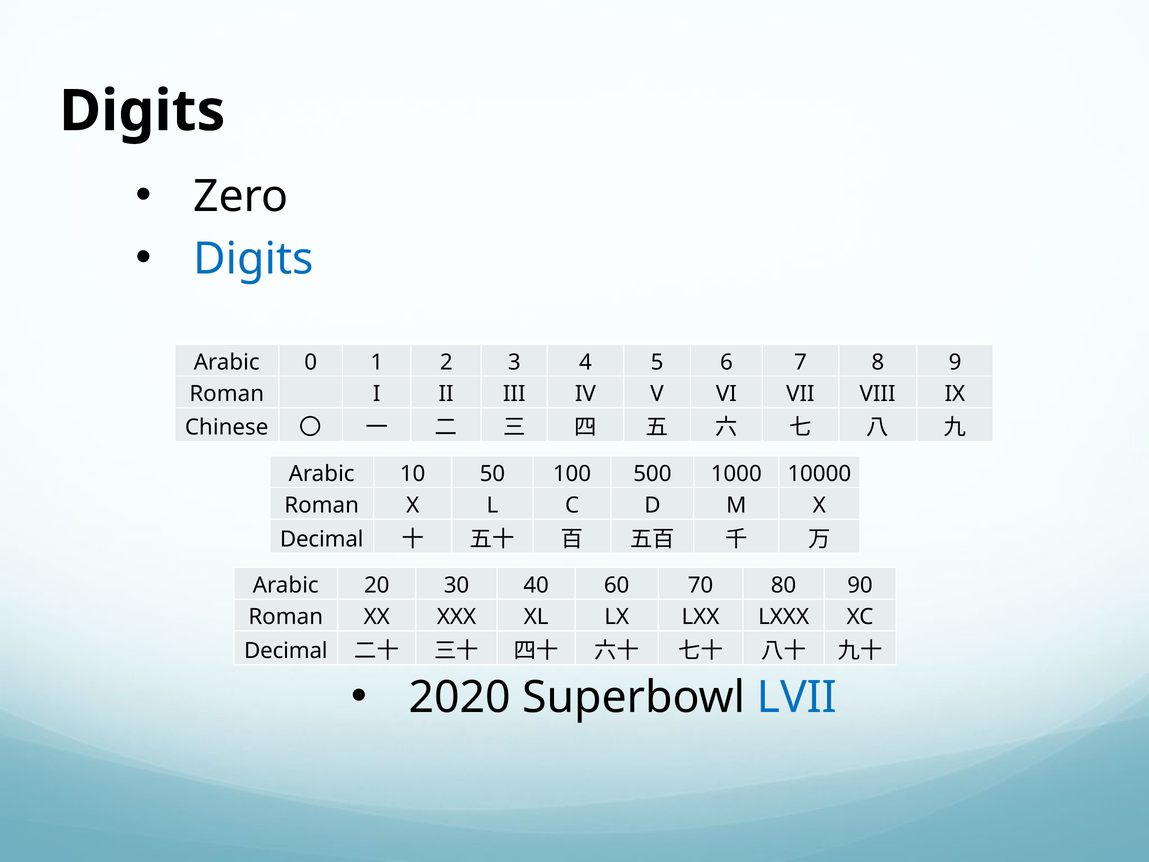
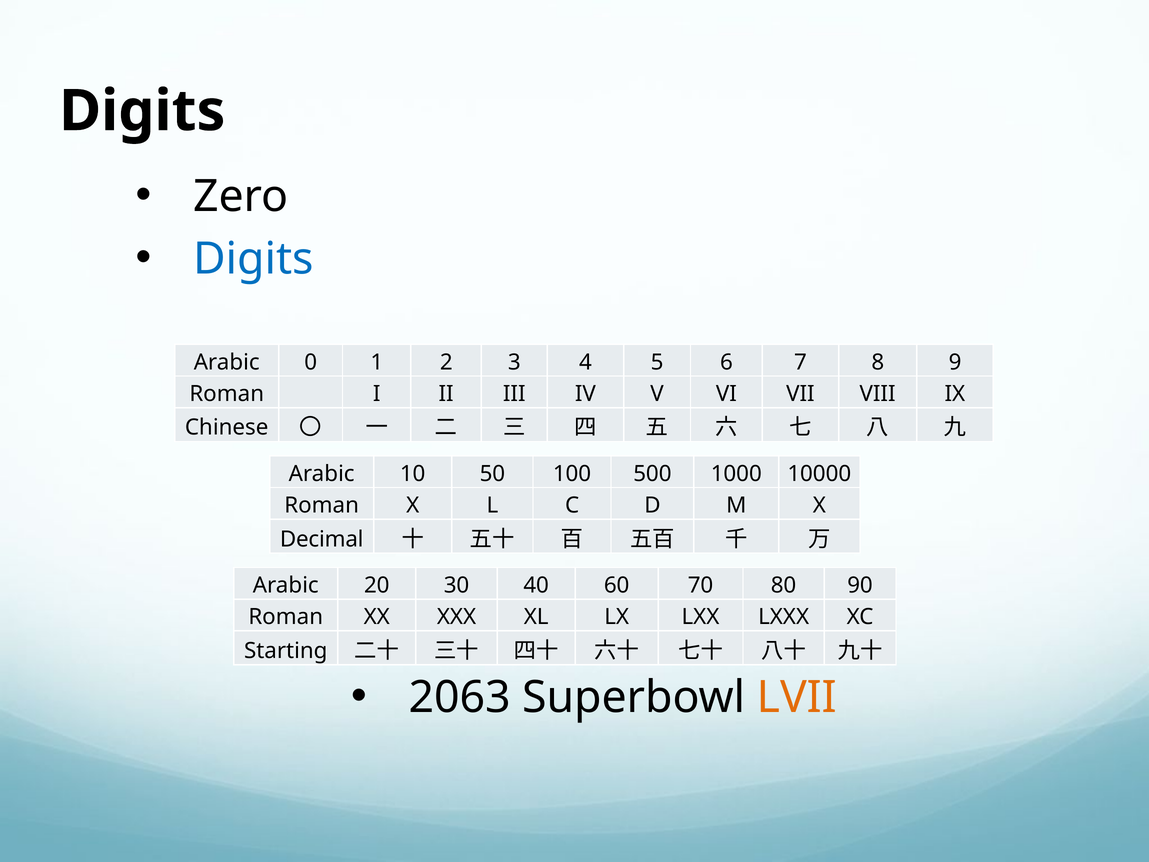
Decimal at (286, 651): Decimal -> Starting
2020: 2020 -> 2063
LVII colour: blue -> orange
